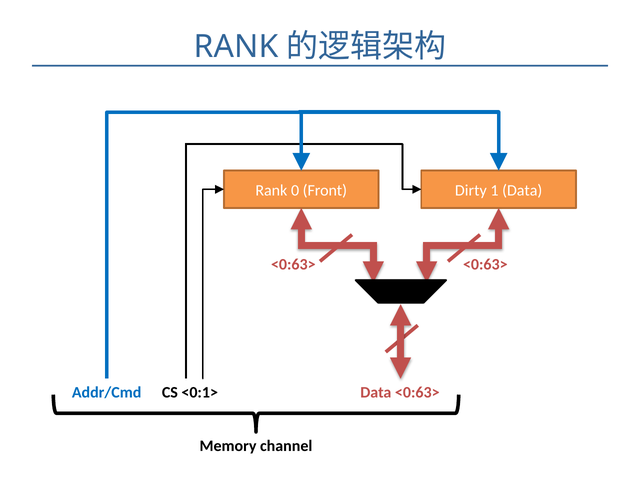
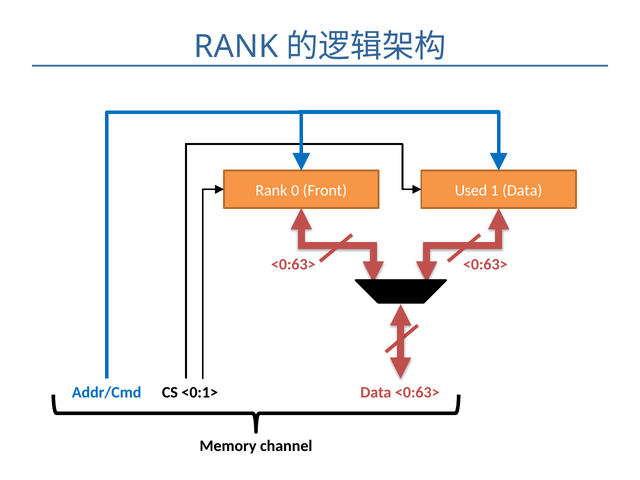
Dirty: Dirty -> Used
